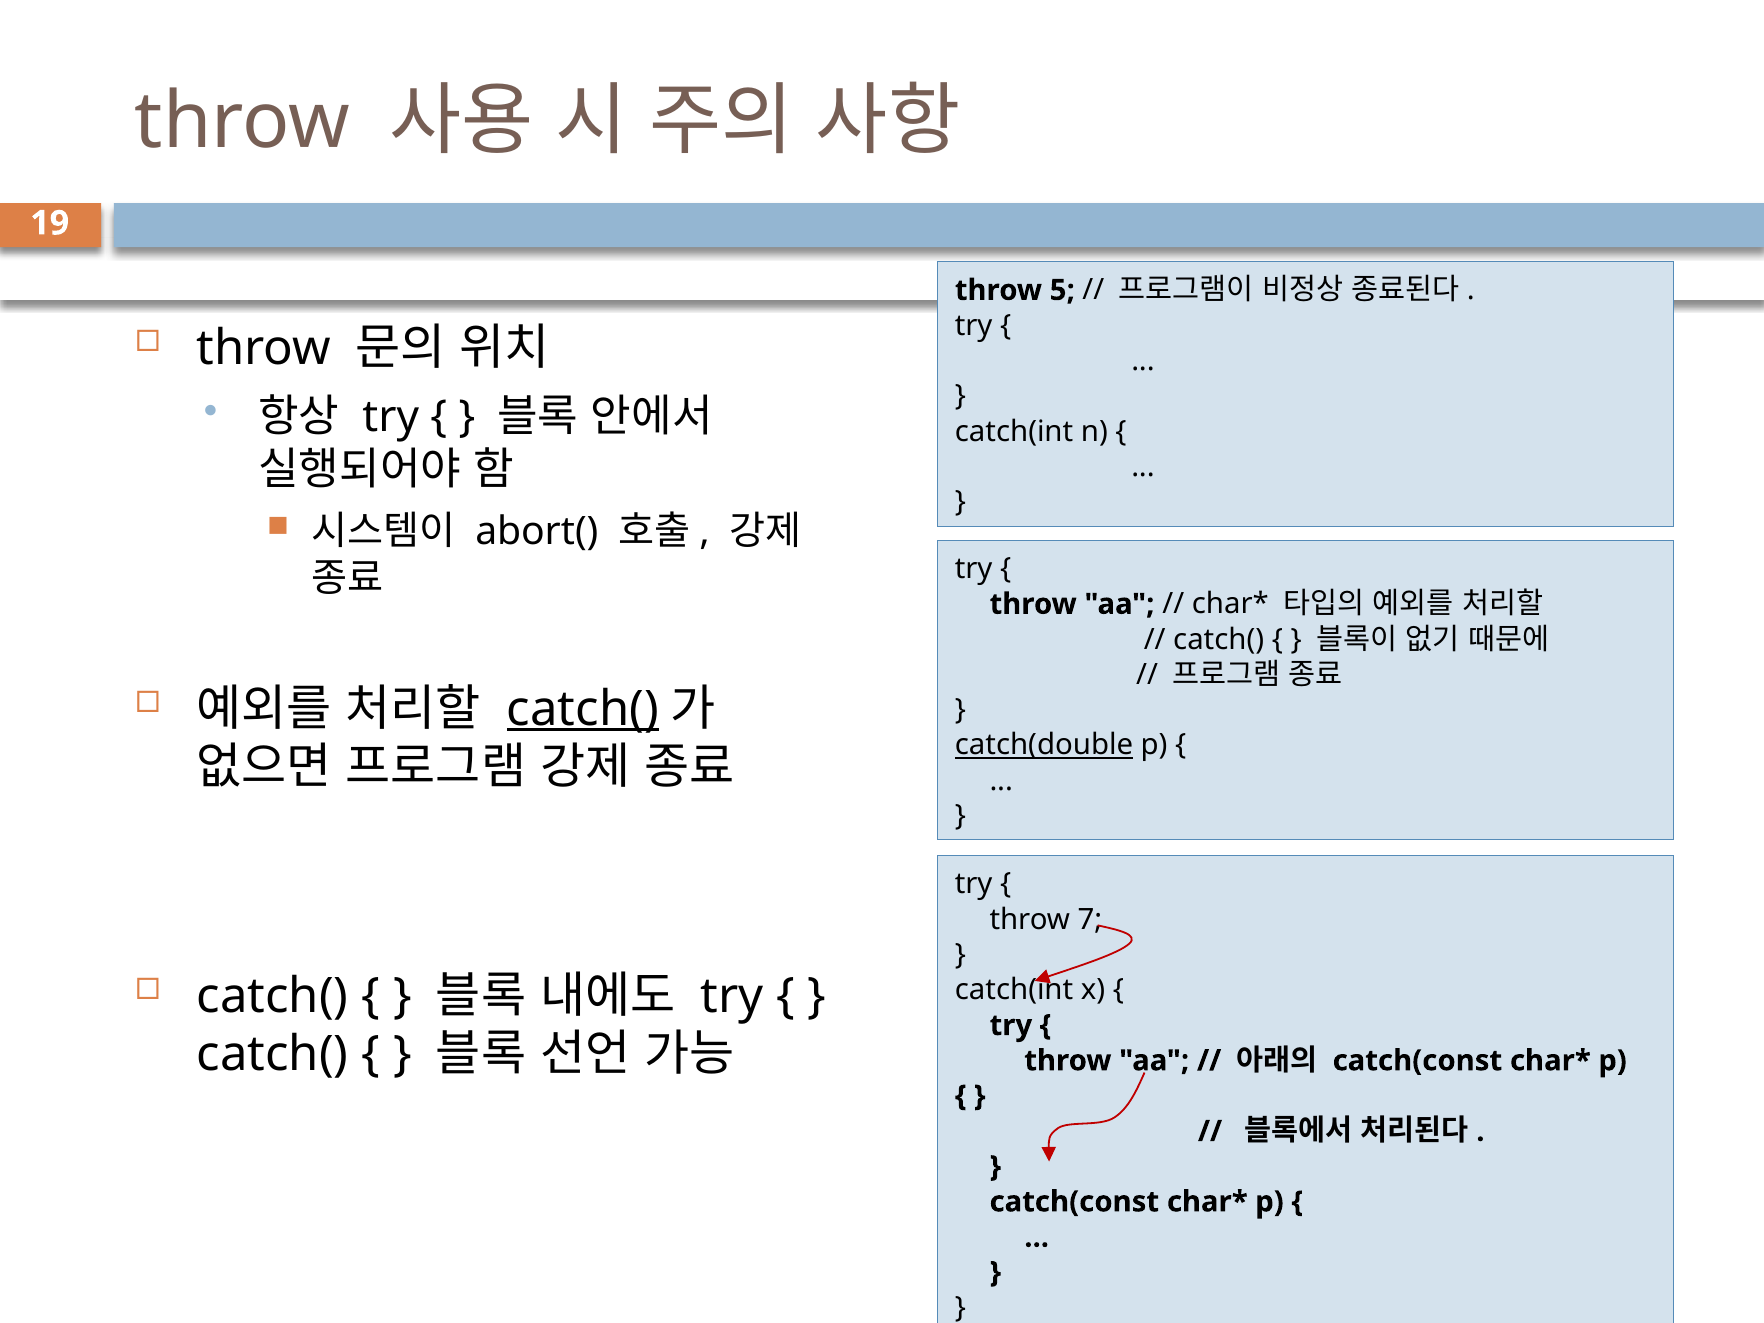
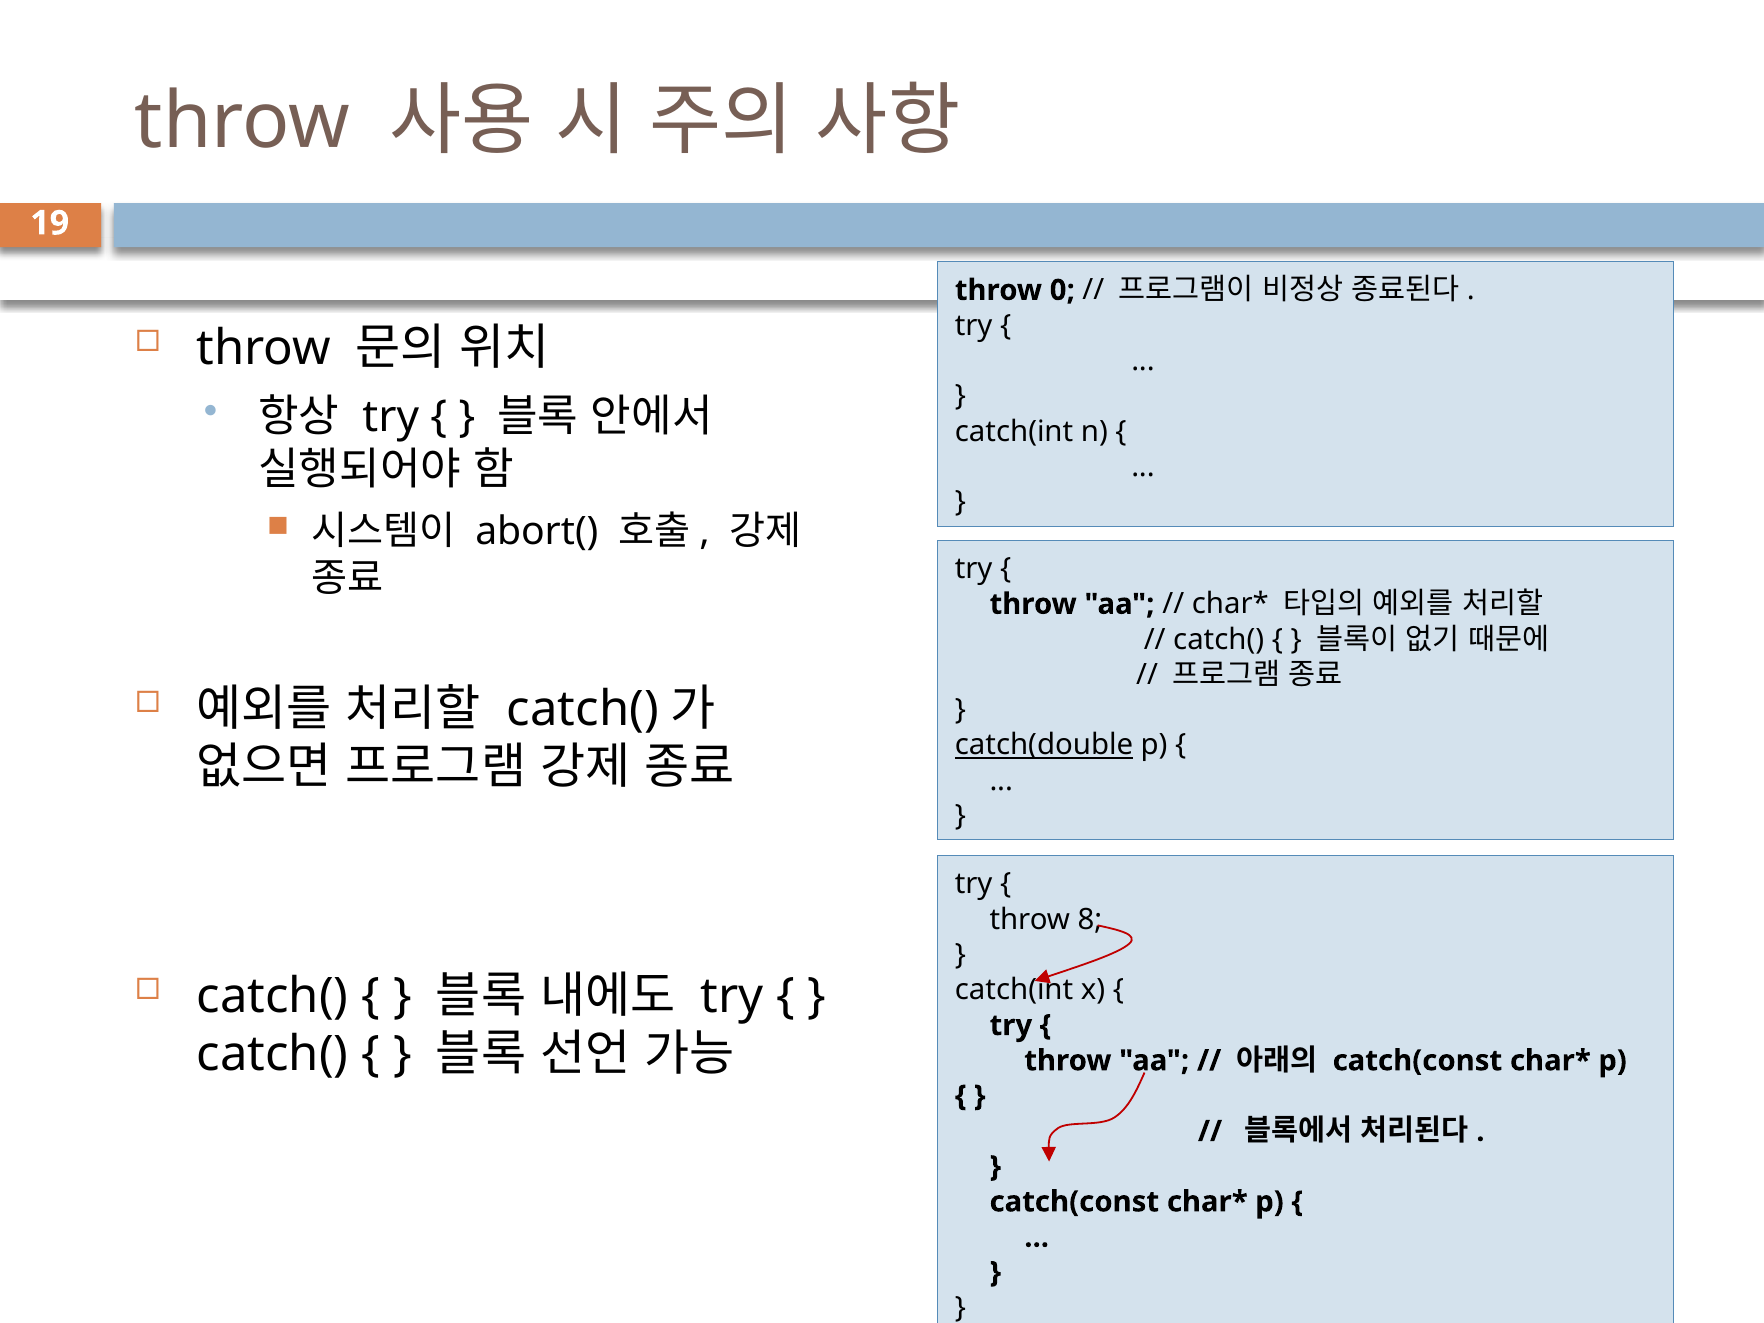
5: 5 -> 0
catch( at (583, 709) underline: present -> none
7: 7 -> 8
